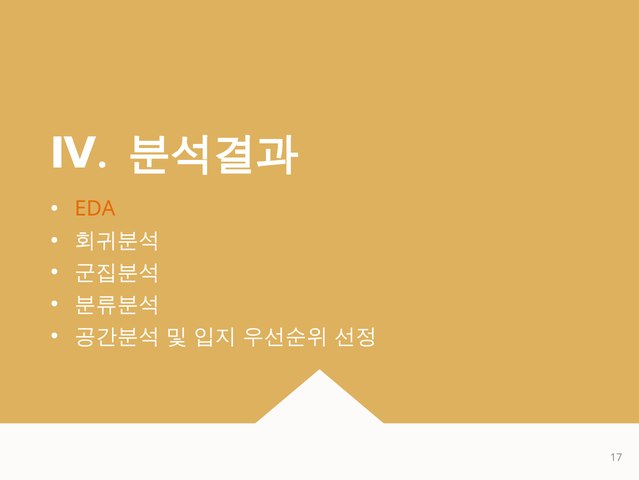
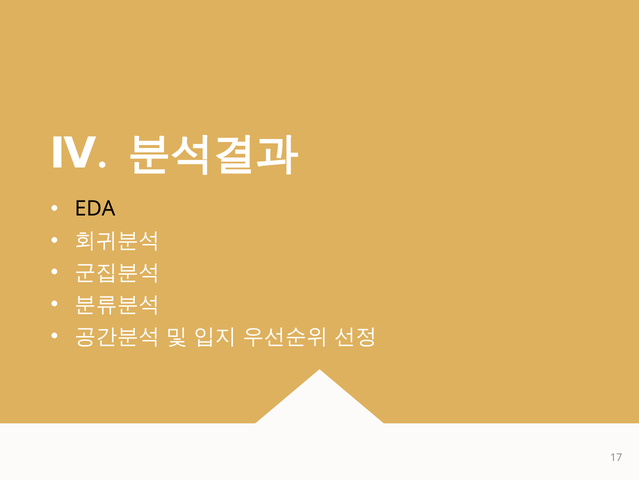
EDA colour: orange -> black
